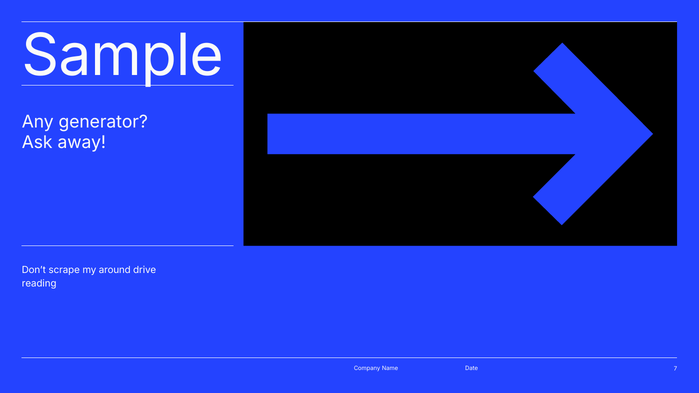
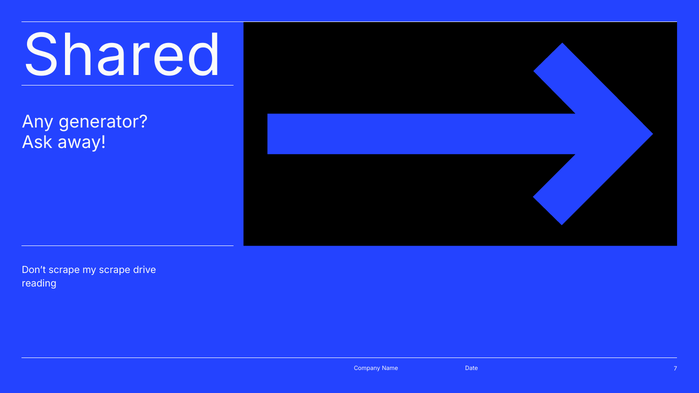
Sample: Sample -> Shared
my around: around -> scrape
